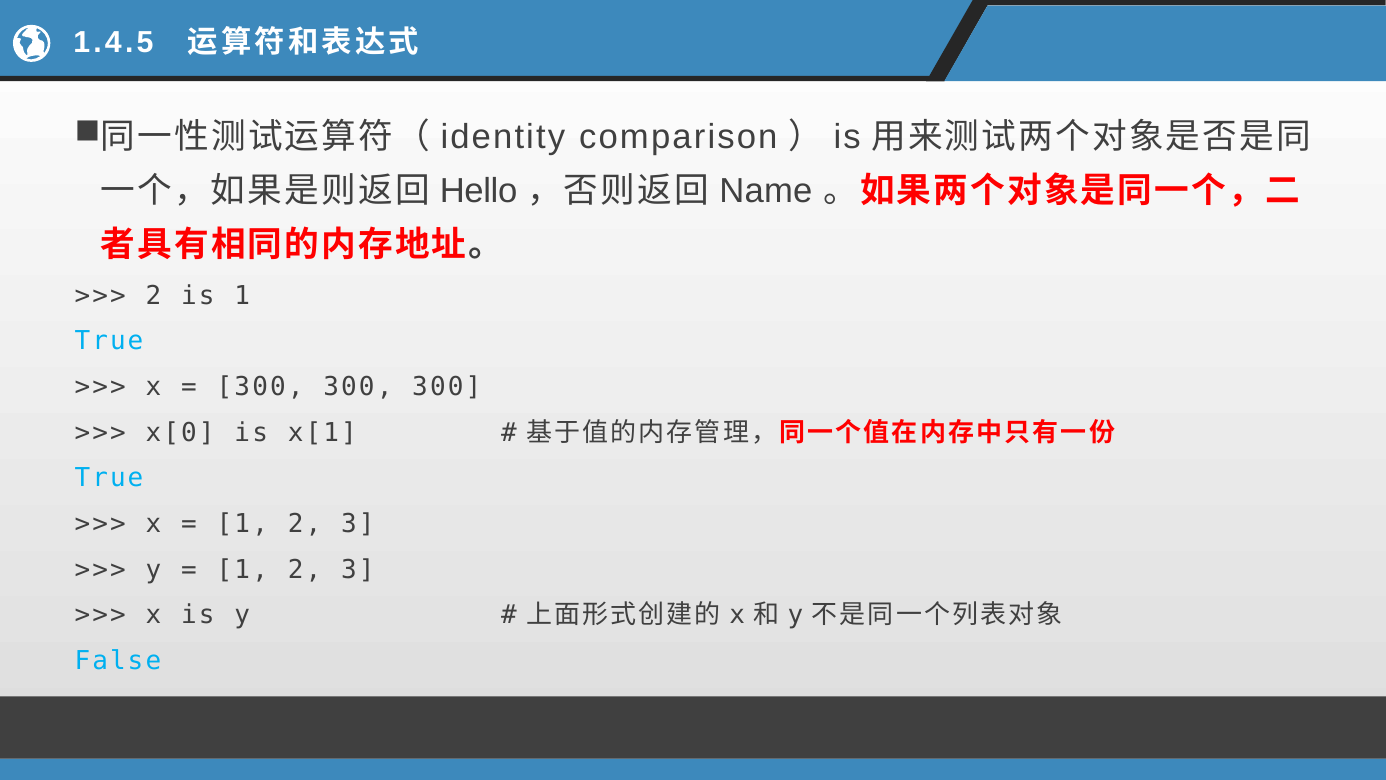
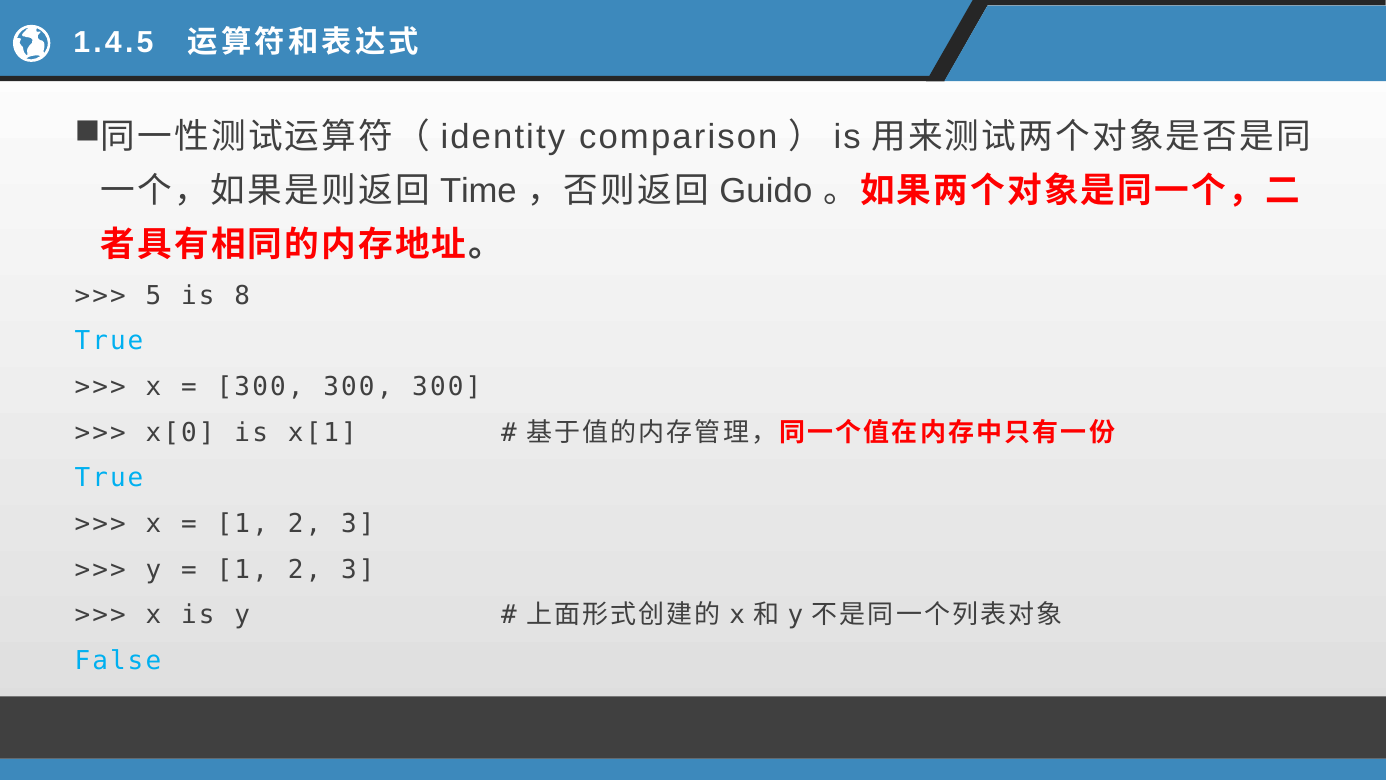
Hello: Hello -> Time
Name: Name -> Guido
2 at (153, 295): 2 -> 5
is 1: 1 -> 8
